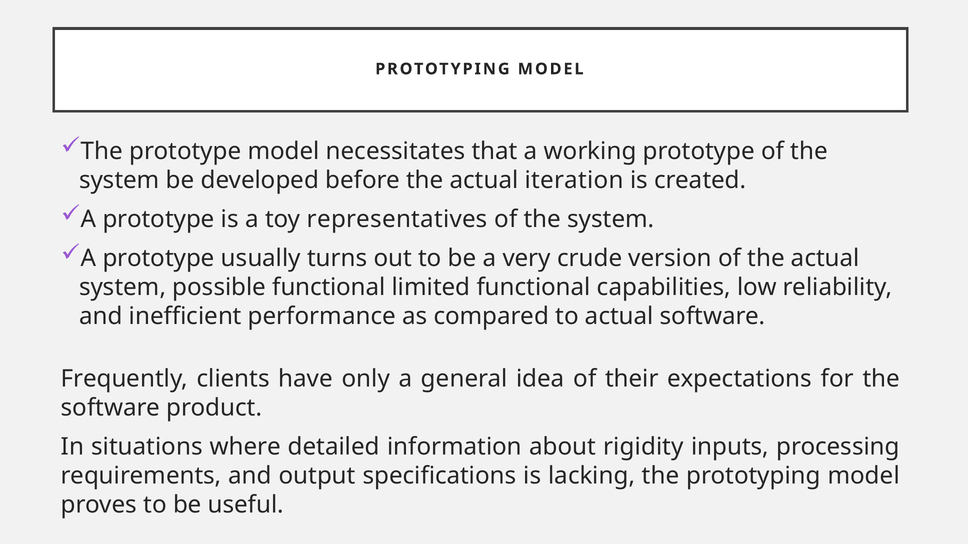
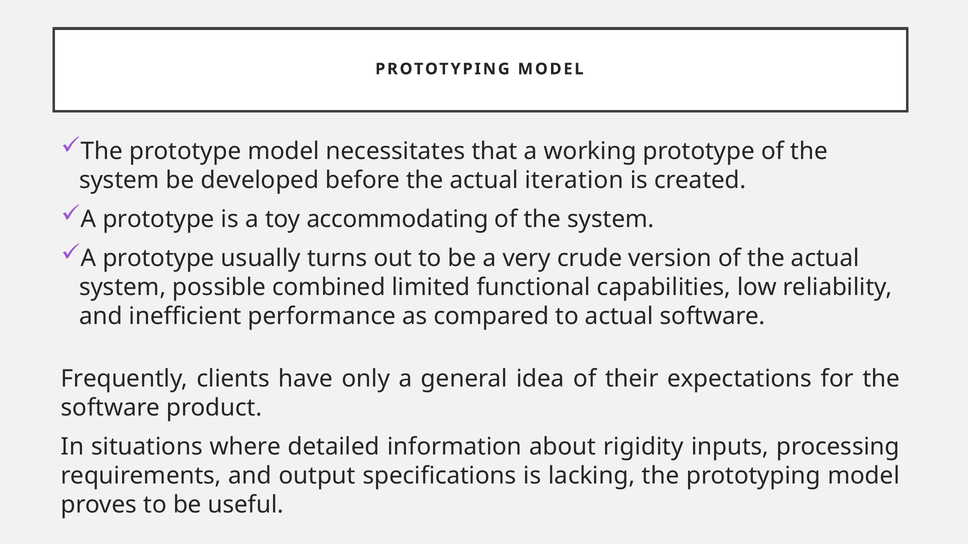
representatives: representatives -> accommodating
possible functional: functional -> combined
